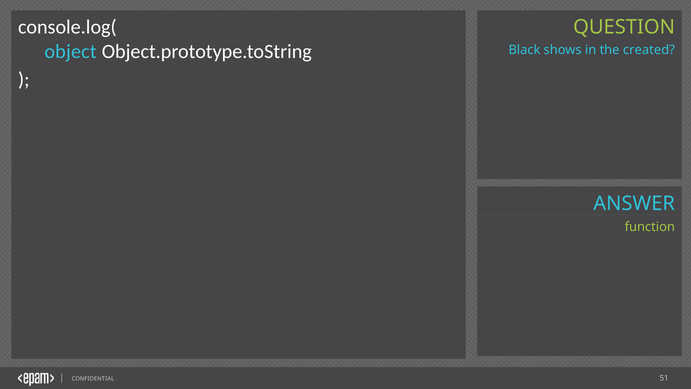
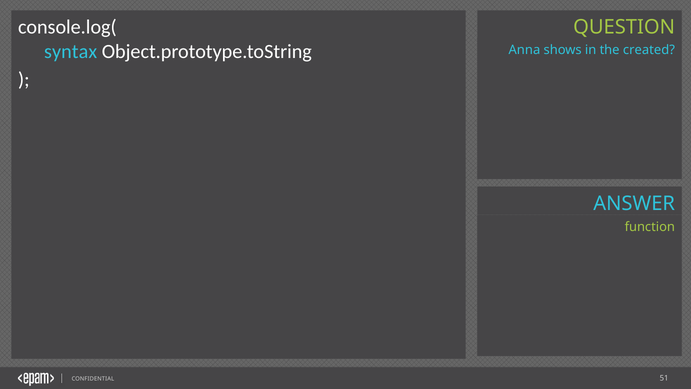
object: object -> syntax
Black: Black -> Anna
